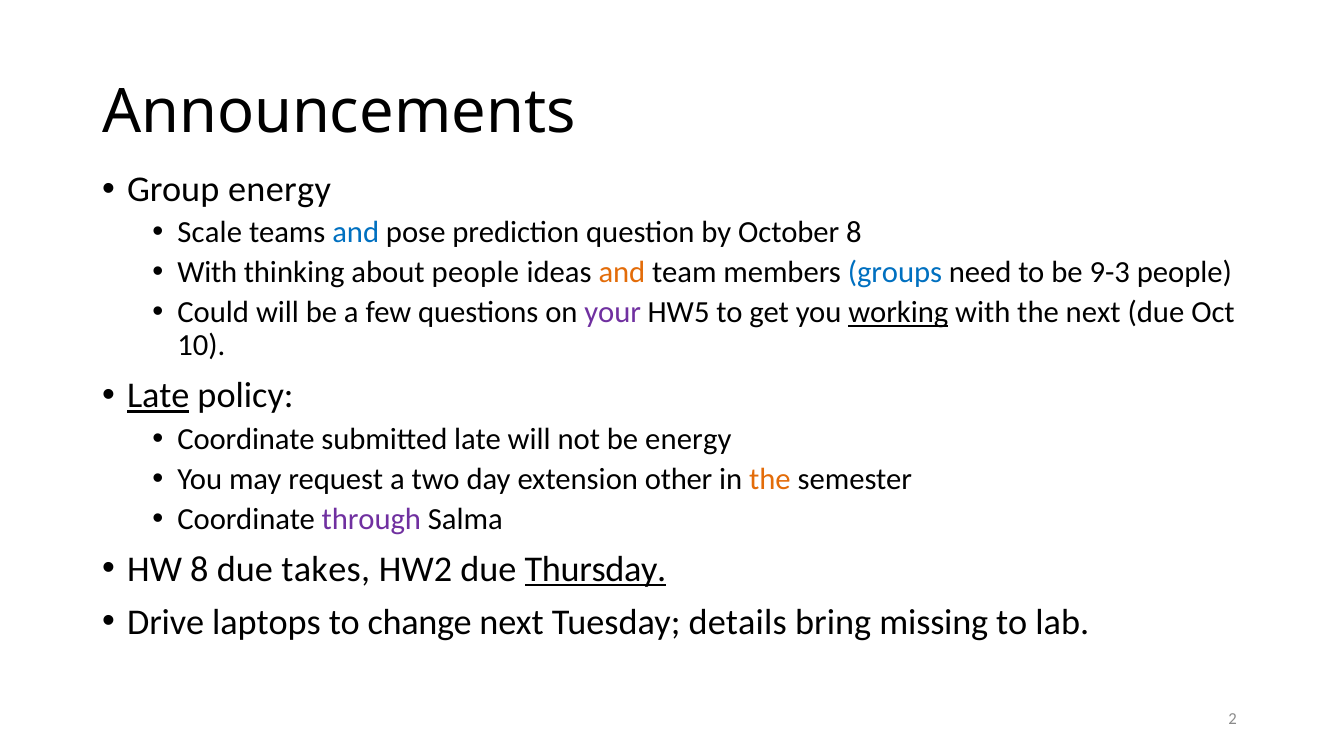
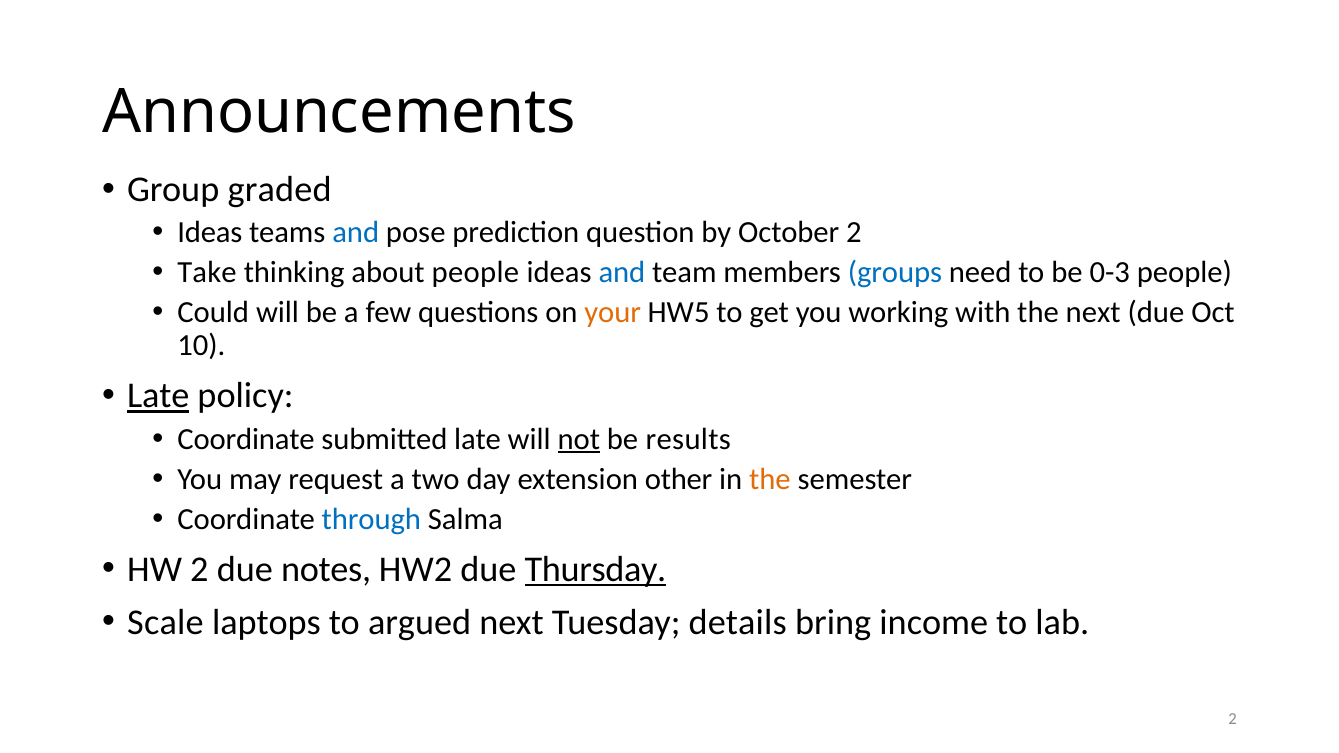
Group energy: energy -> graded
Scale at (210, 233): Scale -> Ideas
October 8: 8 -> 2
With at (207, 273): With -> Take
and at (622, 273) colour: orange -> blue
9-3: 9-3 -> 0-3
your colour: purple -> orange
working underline: present -> none
not underline: none -> present
be energy: energy -> results
through colour: purple -> blue
HW 8: 8 -> 2
takes: takes -> notes
Drive: Drive -> Scale
change: change -> argued
missing: missing -> income
